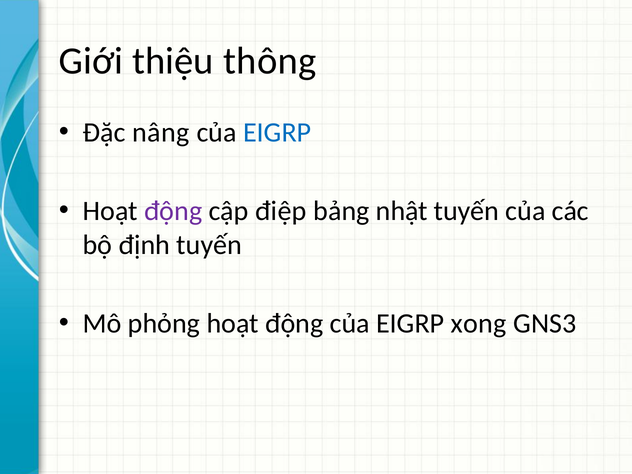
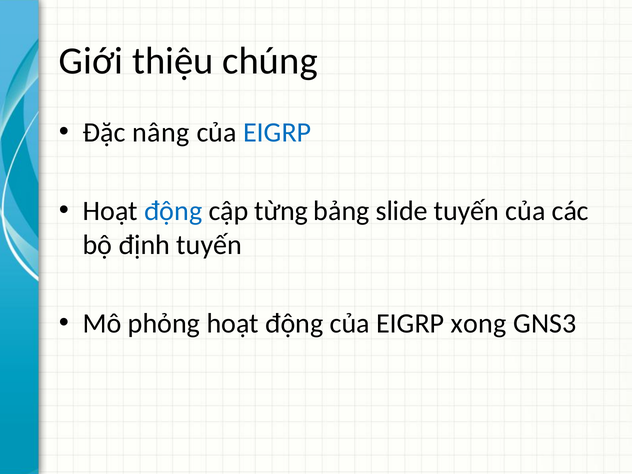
thông: thông -> chúng
động at (173, 211) colour: purple -> blue
điệp: điệp -> từng
nhật: nhật -> slide
